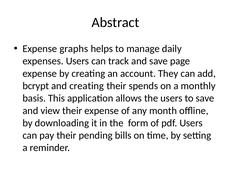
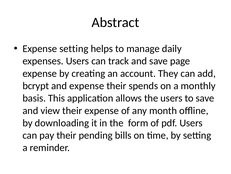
Expense graphs: graphs -> setting
and creating: creating -> expense
